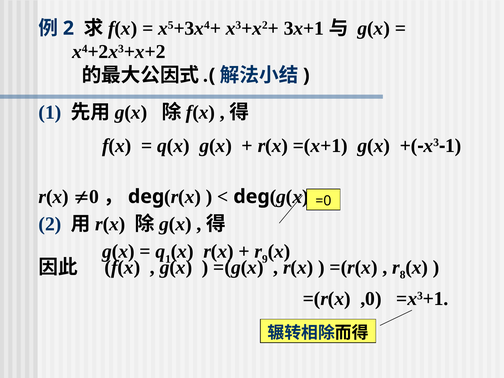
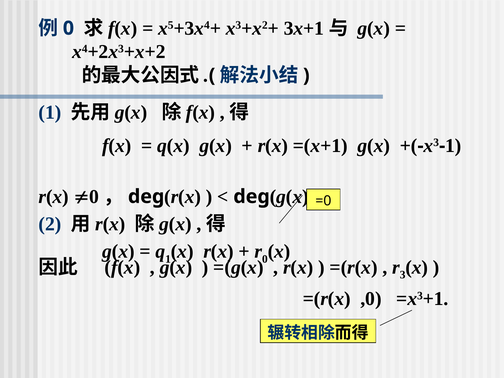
2 at (68, 28): 2 -> 0
9 at (265, 259): 9 -> 0
8: 8 -> 3
